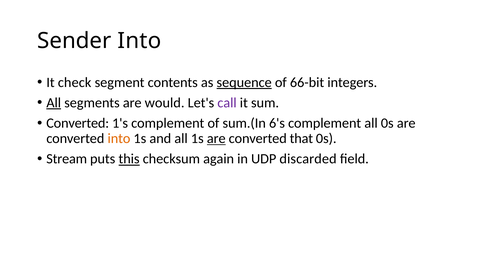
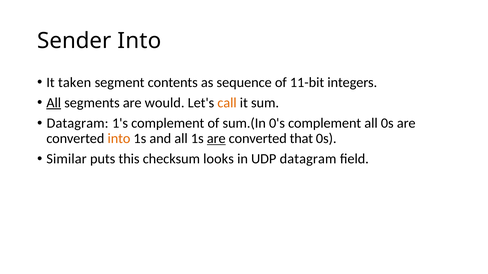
check: check -> taken
sequence underline: present -> none
66-bit: 66-bit -> 11-bit
call colour: purple -> orange
Converted at (78, 123): Converted -> Datagram
6's: 6's -> 0's
Stream: Stream -> Similar
this underline: present -> none
again: again -> looks
UDP discarded: discarded -> datagram
